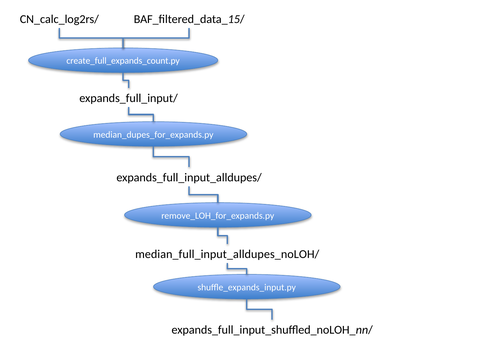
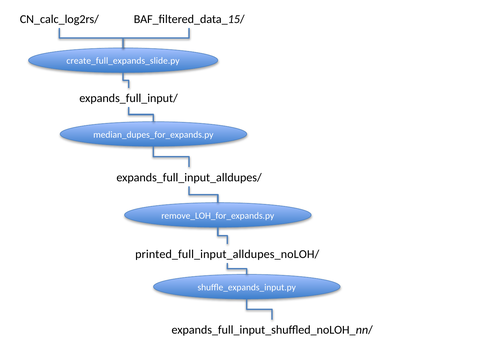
create_full_expands_count.py: create_full_expands_count.py -> create_full_expands_slide.py
median_full_input_alldupes_noLOH/: median_full_input_alldupes_noLOH/ -> printed_full_input_alldupes_noLOH/
